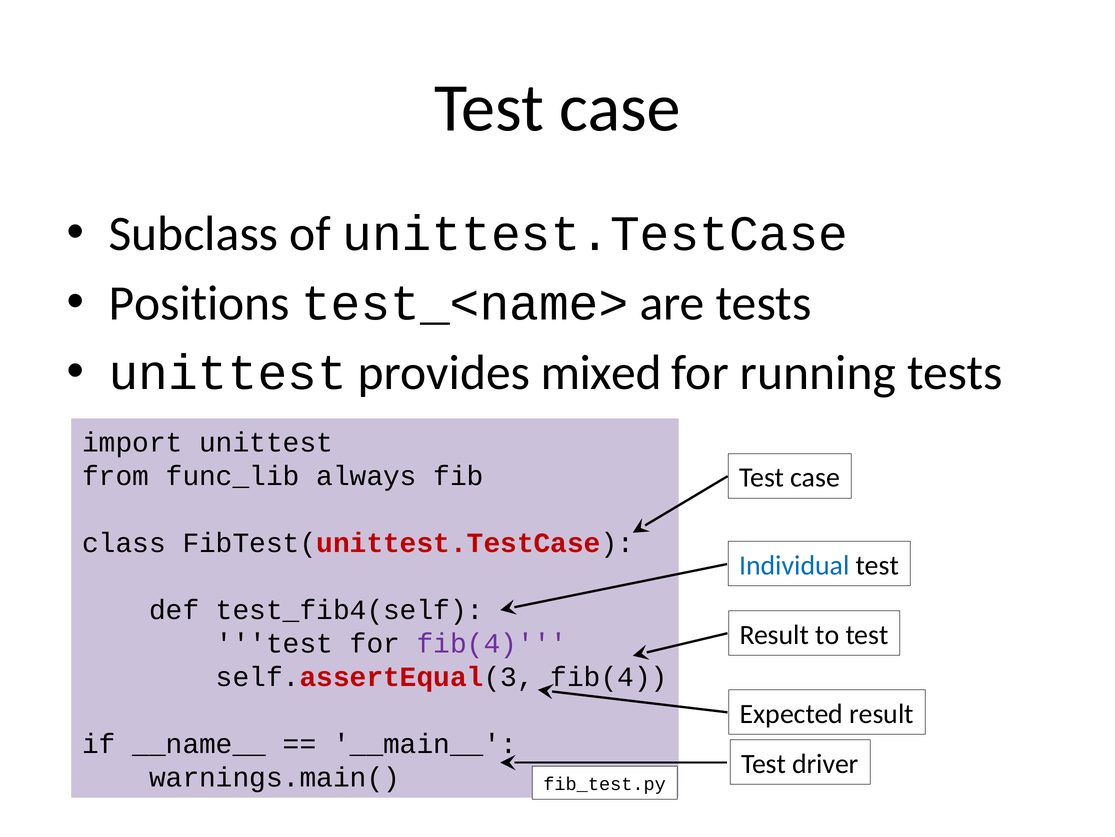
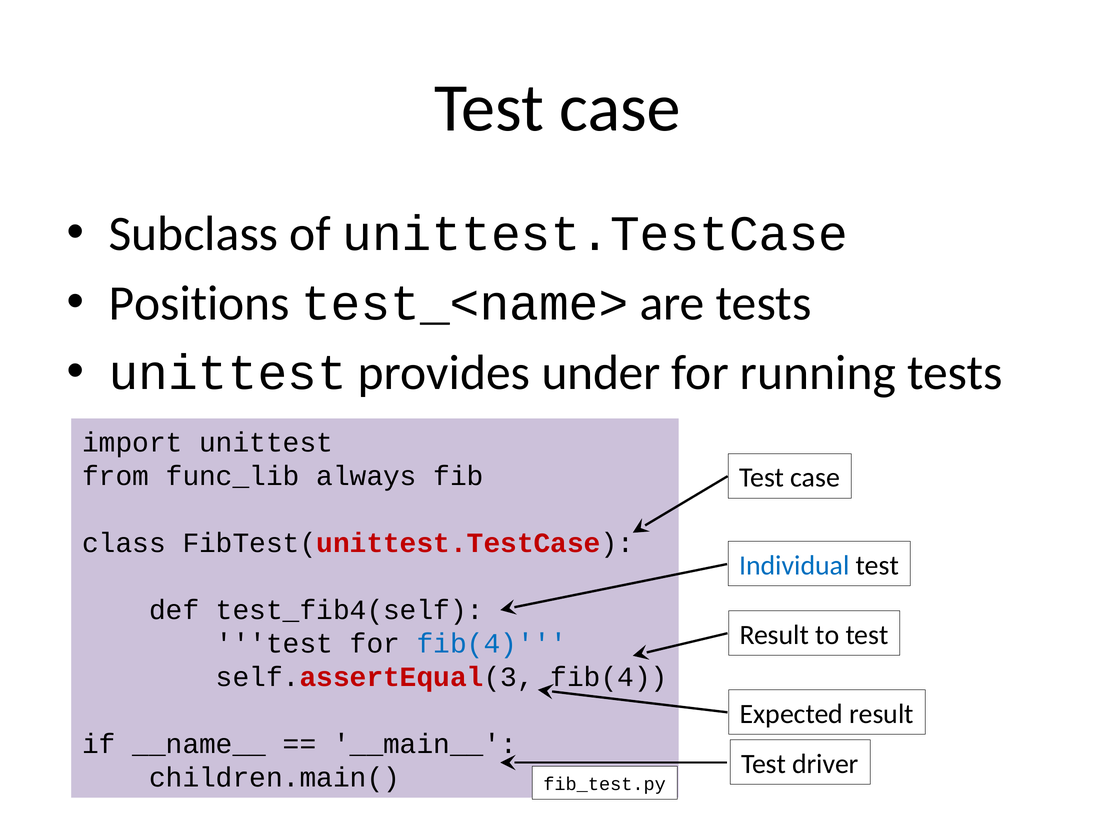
mixed: mixed -> under
fib(4 at (492, 643) colour: purple -> blue
warnings.main(: warnings.main( -> children.main(
